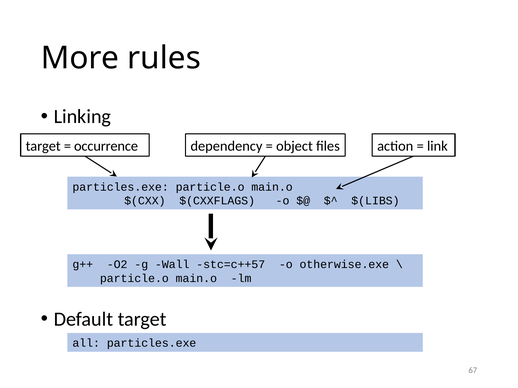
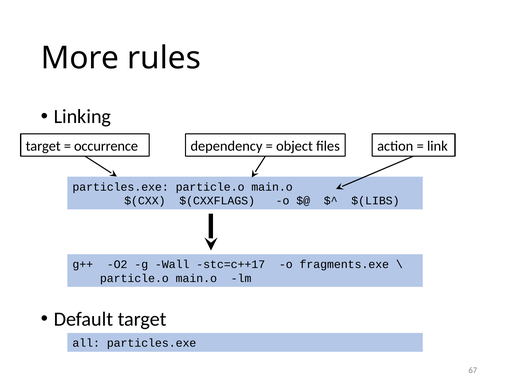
stc=c++57: stc=c++57 -> stc=c++17
otherwise.exe: otherwise.exe -> fragments.exe
